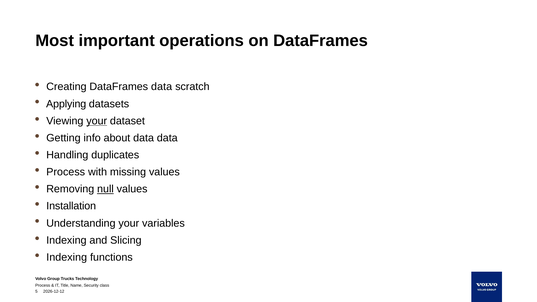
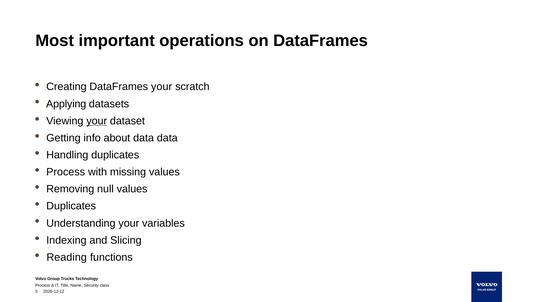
DataFrames data: data -> your
null underline: present -> none
Installation at (71, 206): Installation -> Duplicates
Indexing at (67, 257): Indexing -> Reading
